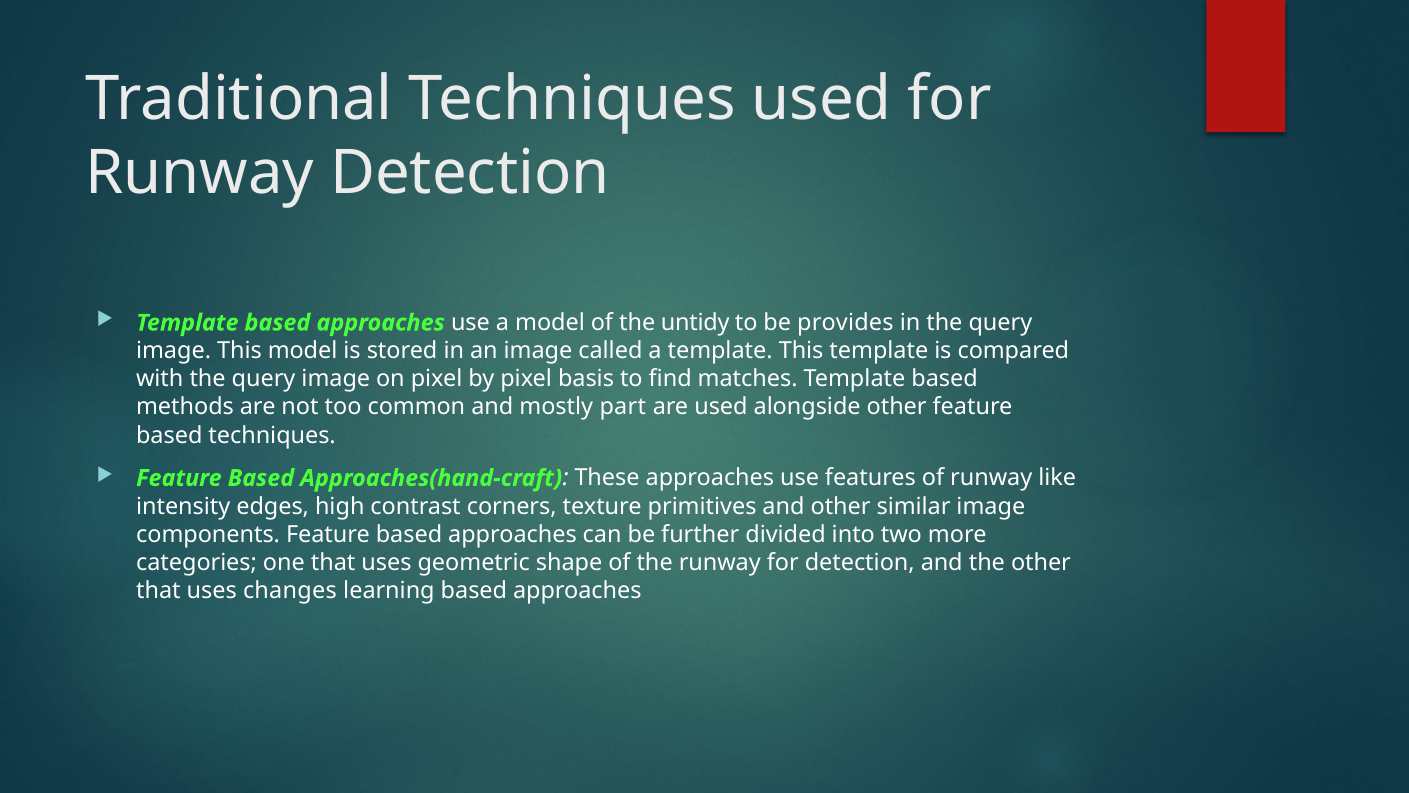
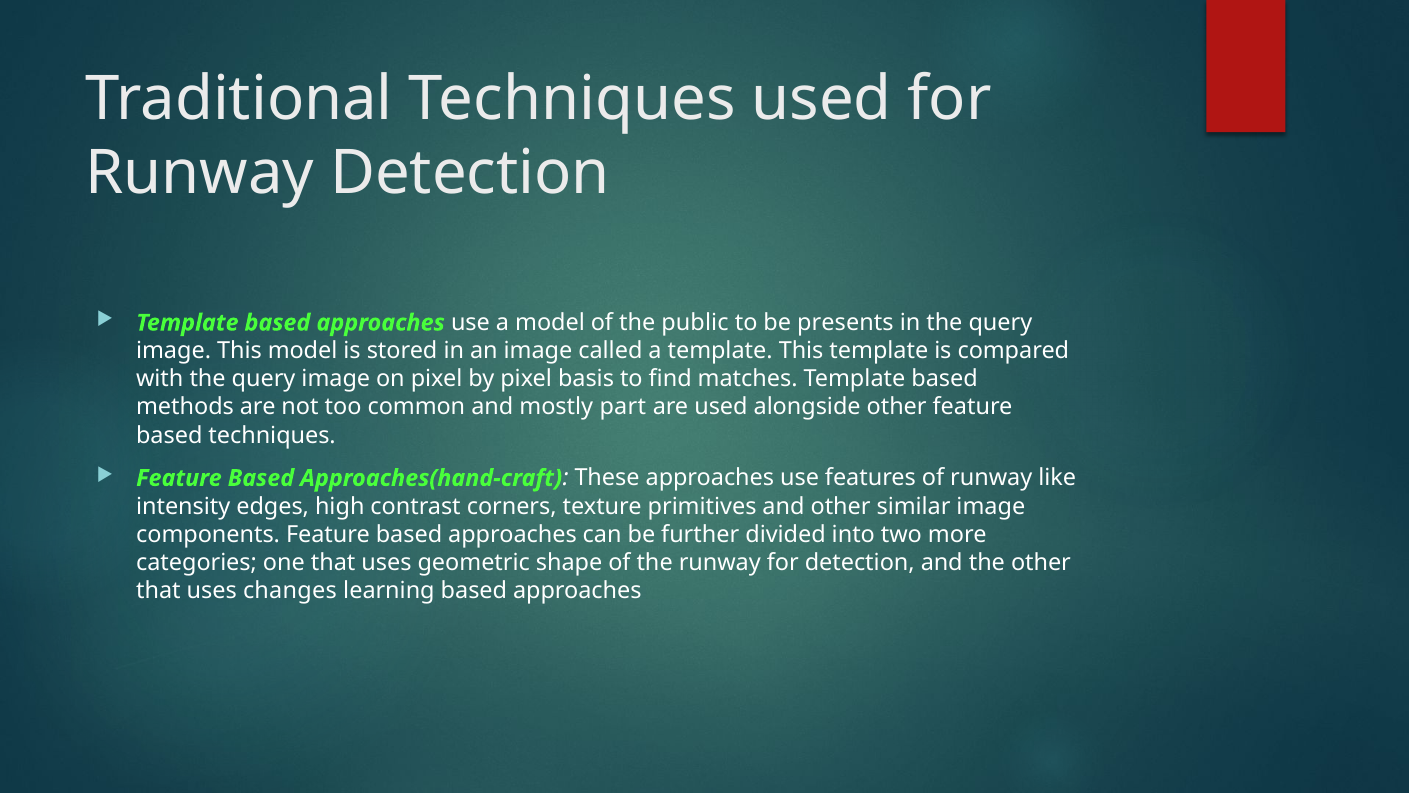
untidy: untidy -> public
provides: provides -> presents
